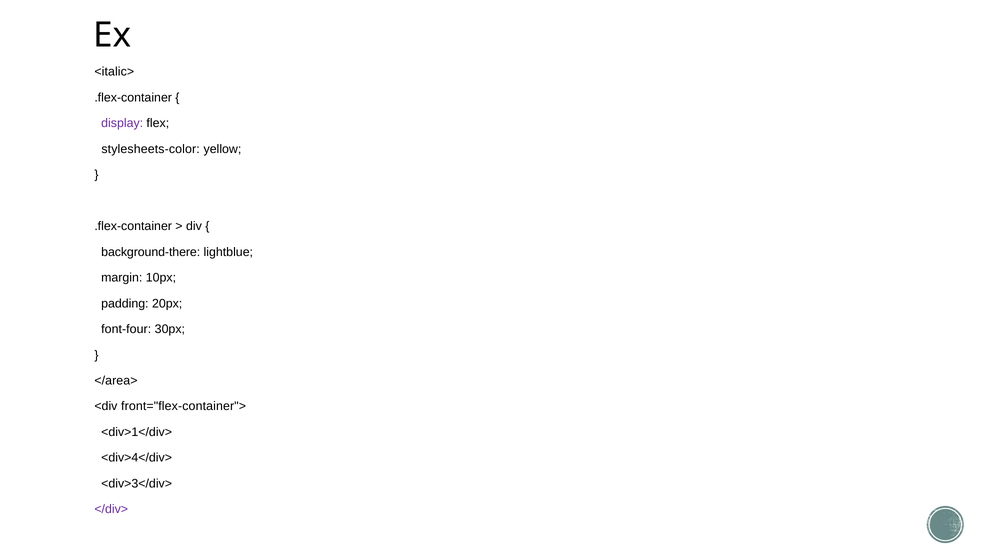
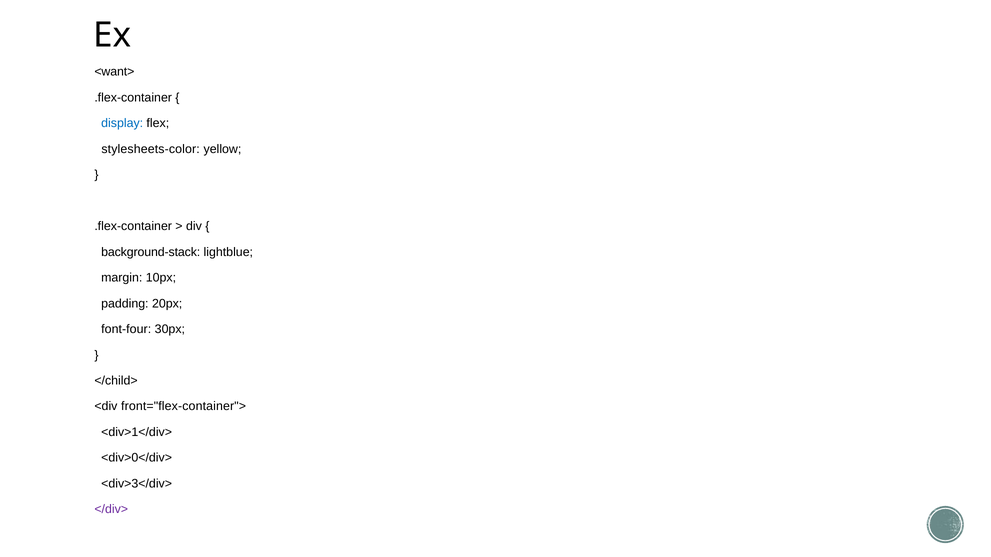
<italic>: <italic> -> <want>
display colour: purple -> blue
background-there: background-there -> background-stack
</area>: </area> -> </child>
<div>4</div>: <div>4</div> -> <div>0</div>
